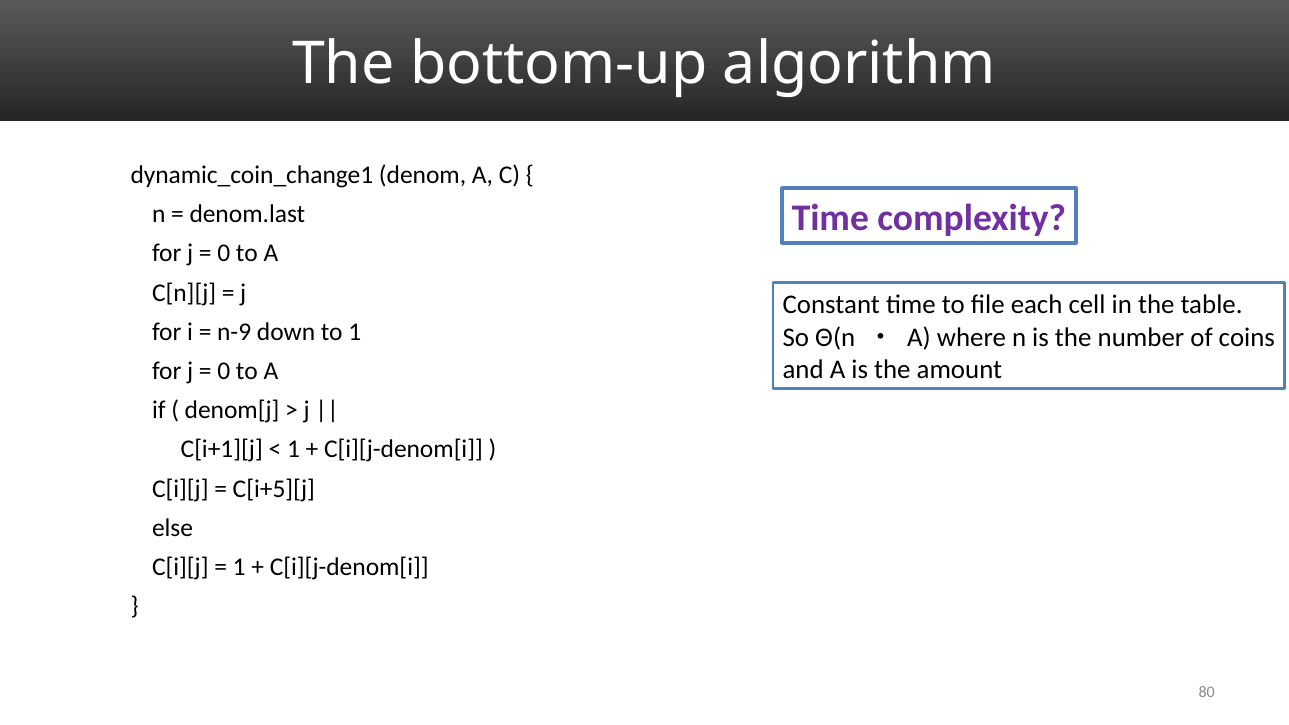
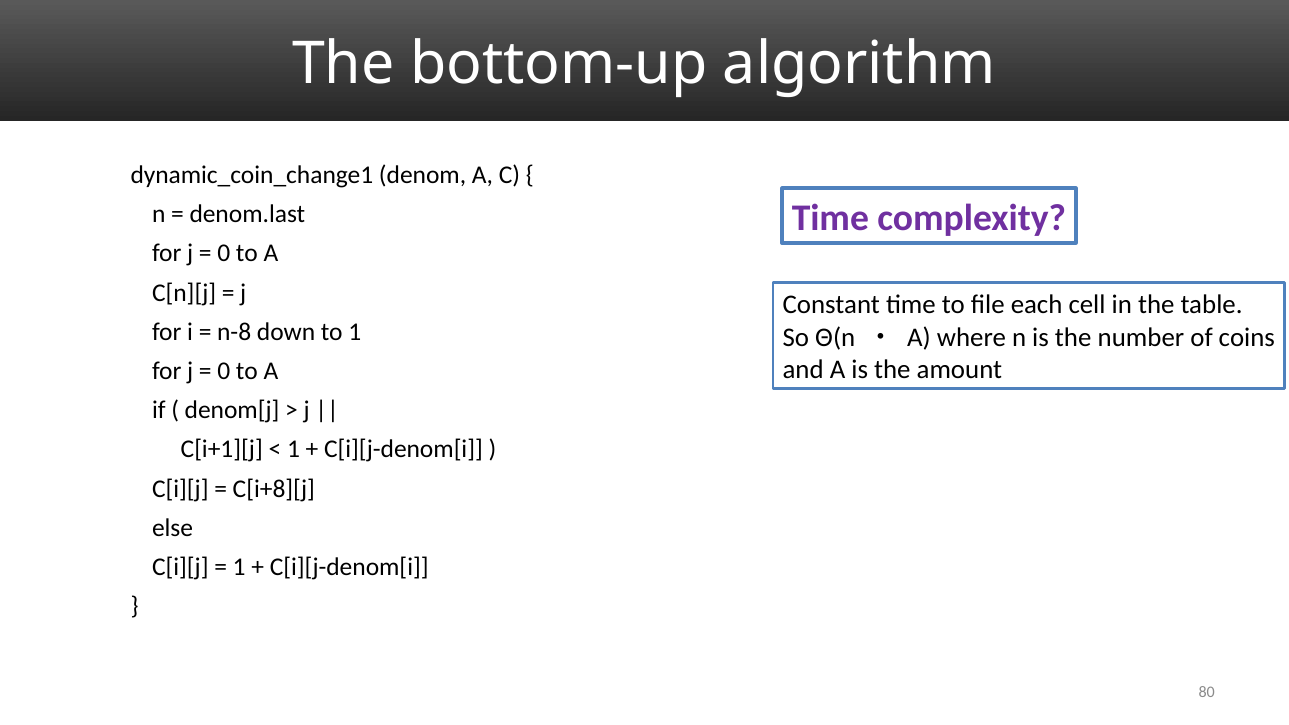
n-9: n-9 -> n-8
C[i+5][j: C[i+5][j -> C[i+8][j
